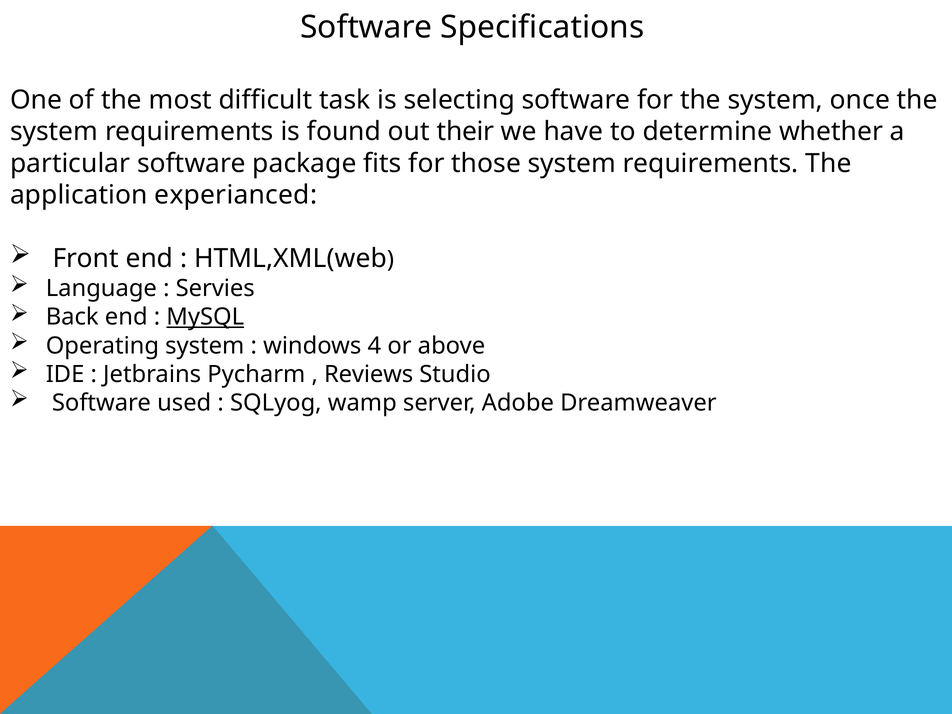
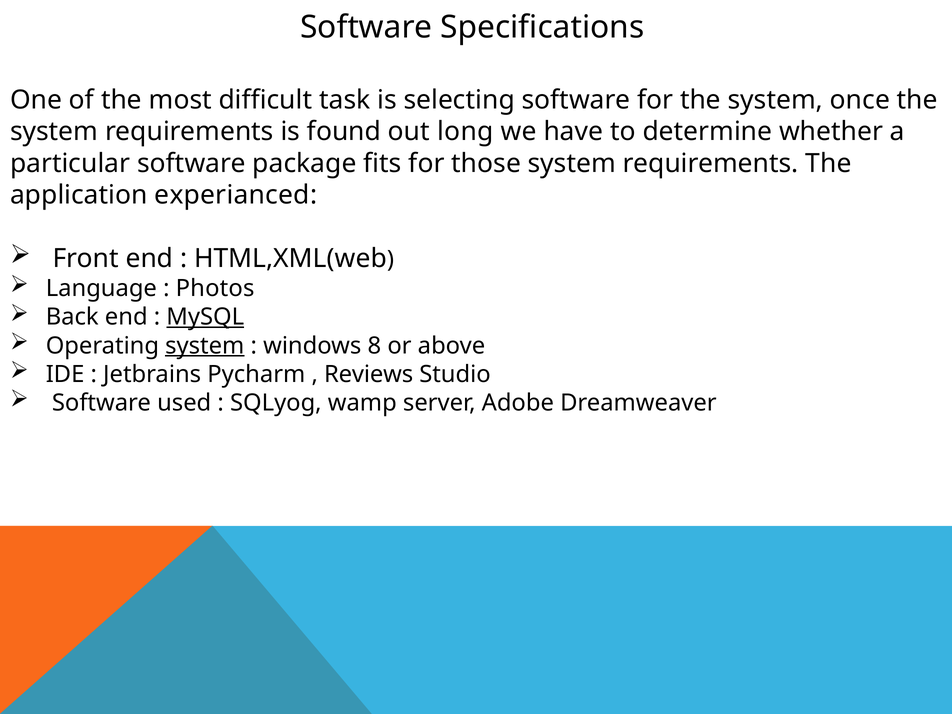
their: their -> long
Servies: Servies -> Photos
system at (205, 346) underline: none -> present
4: 4 -> 8
